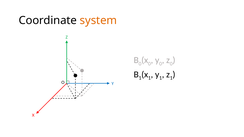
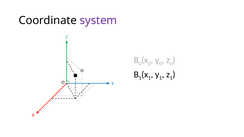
system colour: orange -> purple
